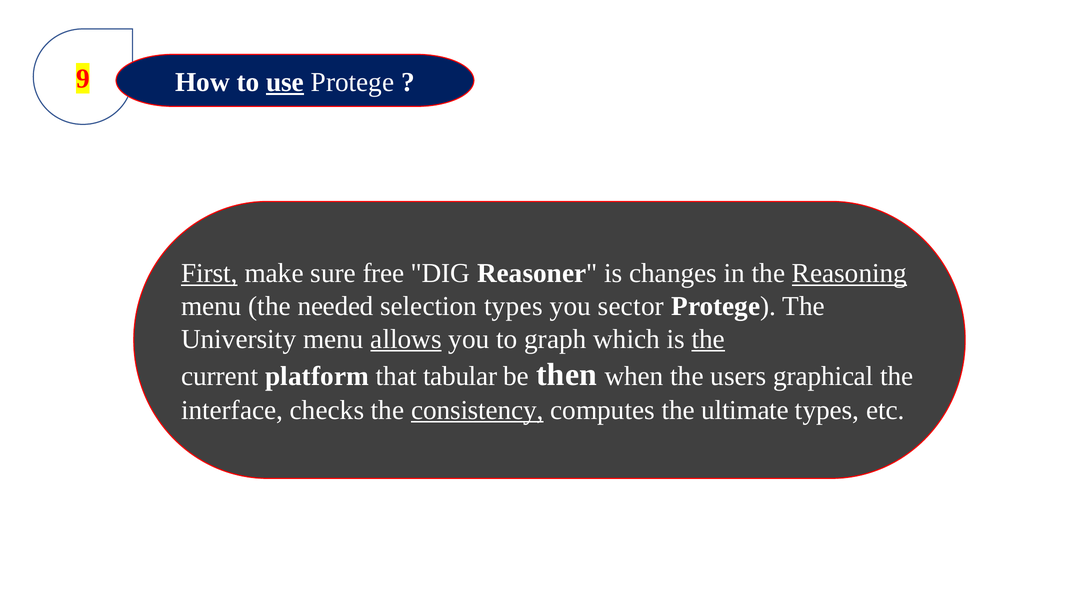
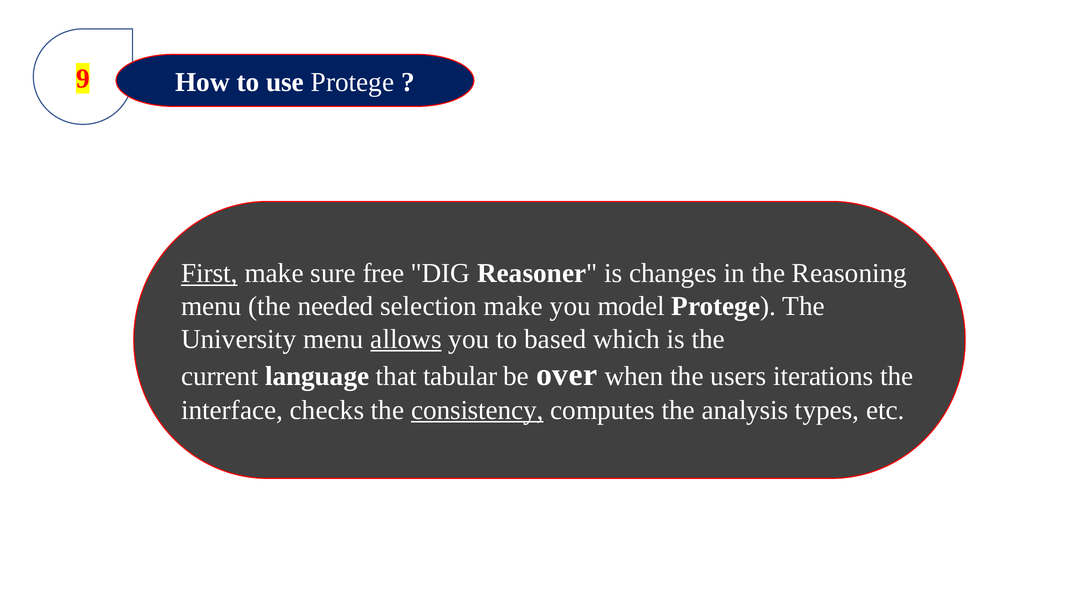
use underline: present -> none
Reasoning underline: present -> none
selection types: types -> make
sector: sector -> model
graph: graph -> based
the at (708, 339) underline: present -> none
platform: platform -> language
then: then -> over
graphical: graphical -> iterations
ultimate: ultimate -> analysis
